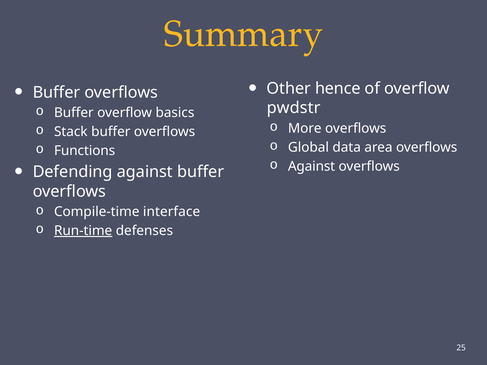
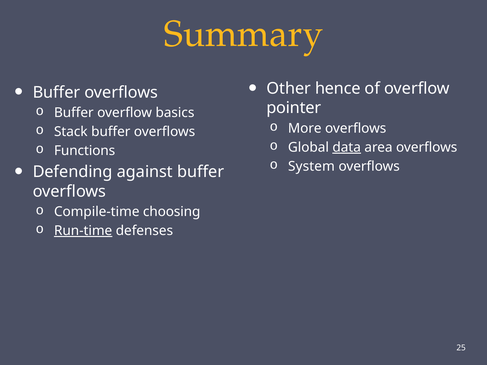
pwdstr: pwdstr -> pointer
data underline: none -> present
Against at (312, 166): Against -> System
interface: interface -> choosing
